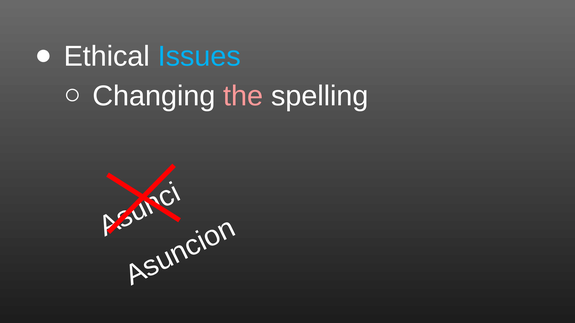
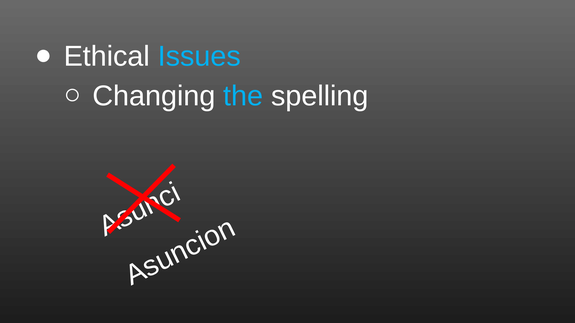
the colour: pink -> light blue
